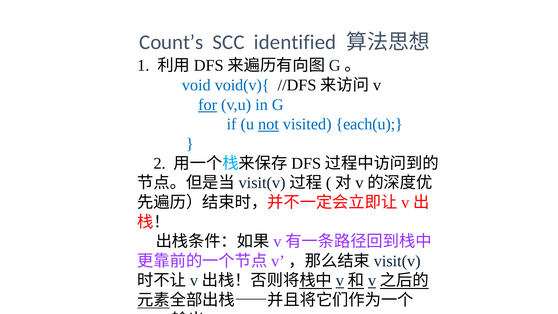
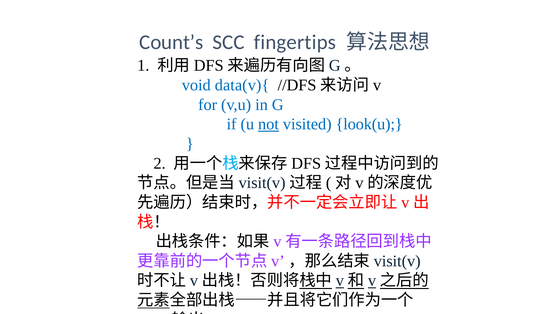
identified: identified -> fingertips
void(v){: void(v){ -> data(v){
for underline: present -> none
each(u: each(u -> look(u
